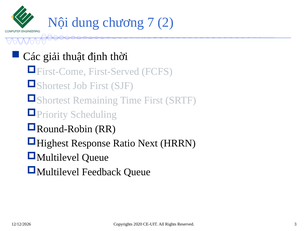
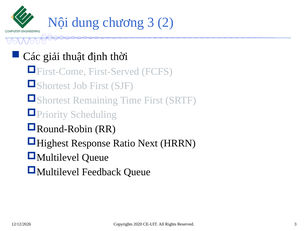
chương 7: 7 -> 3
